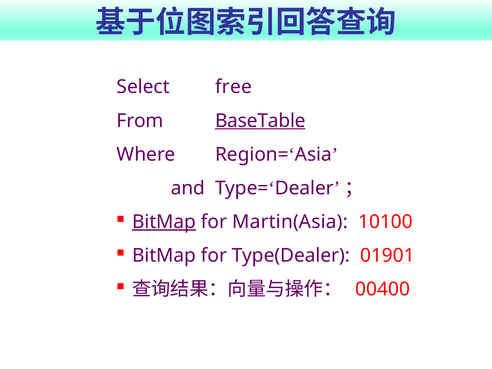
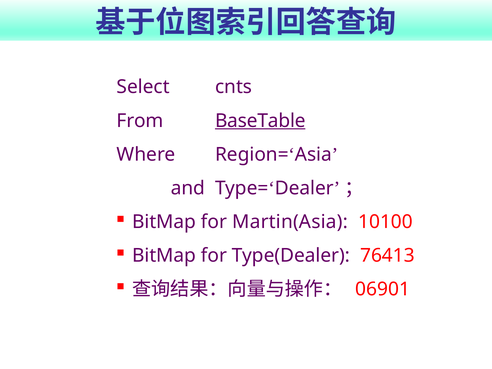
free: free -> cnts
BitMap at (164, 222) underline: present -> none
01901: 01901 -> 76413
00400: 00400 -> 06901
